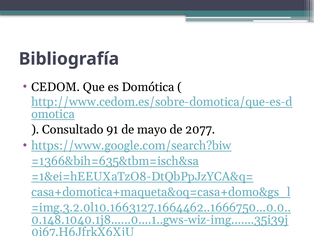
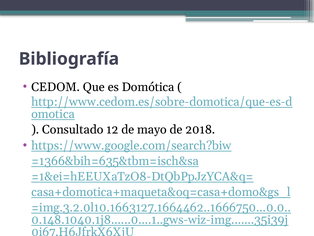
91: 91 -> 12
2077: 2077 -> 2018
